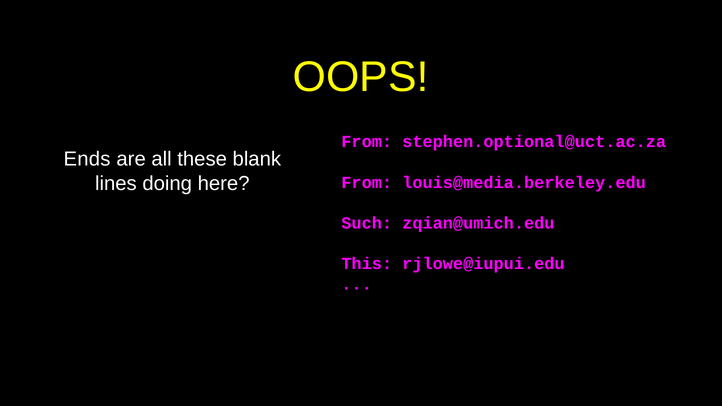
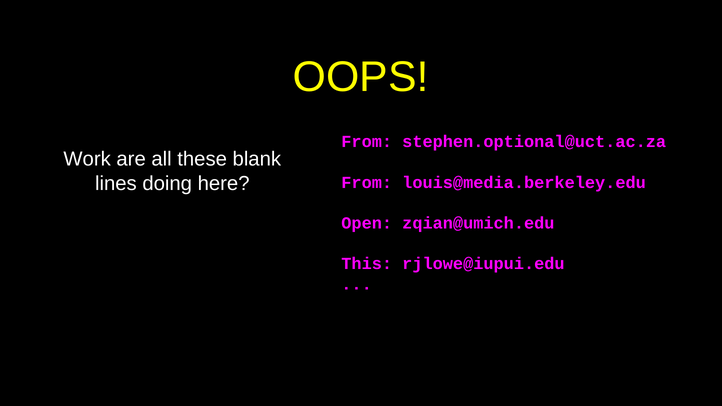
Ends: Ends -> Work
Such: Such -> Open
